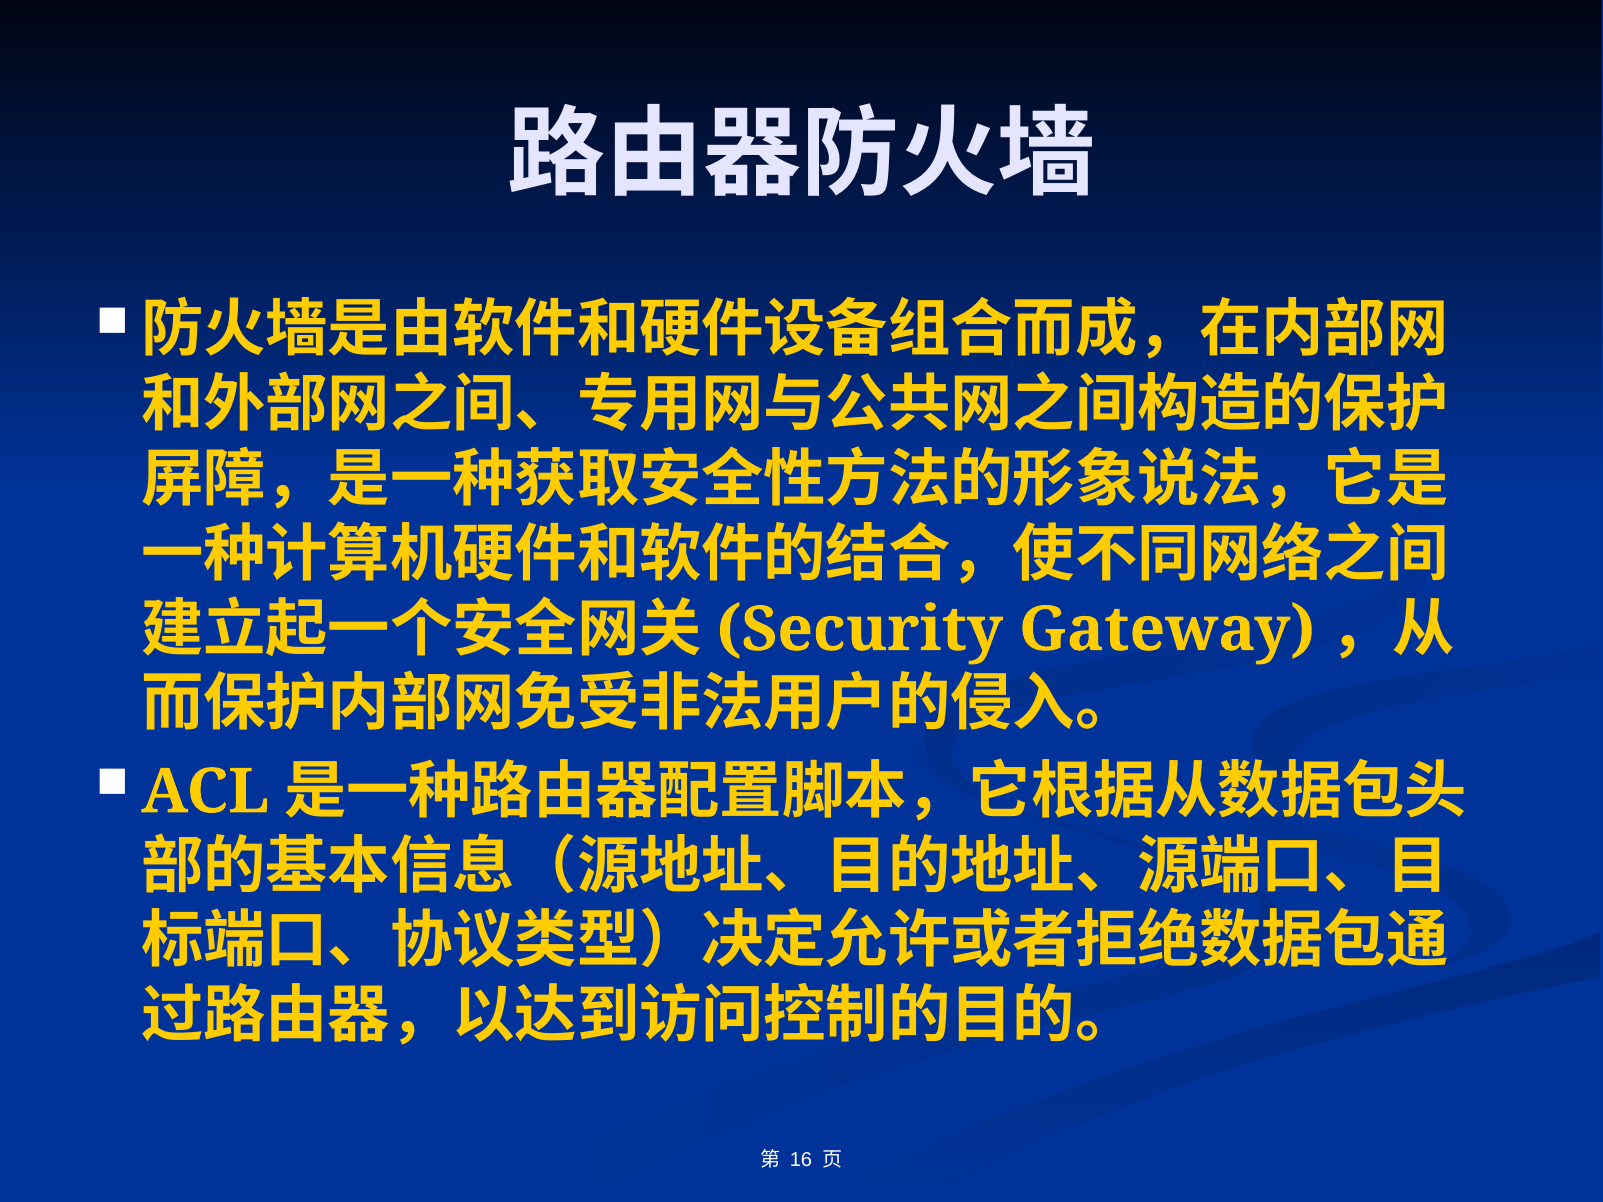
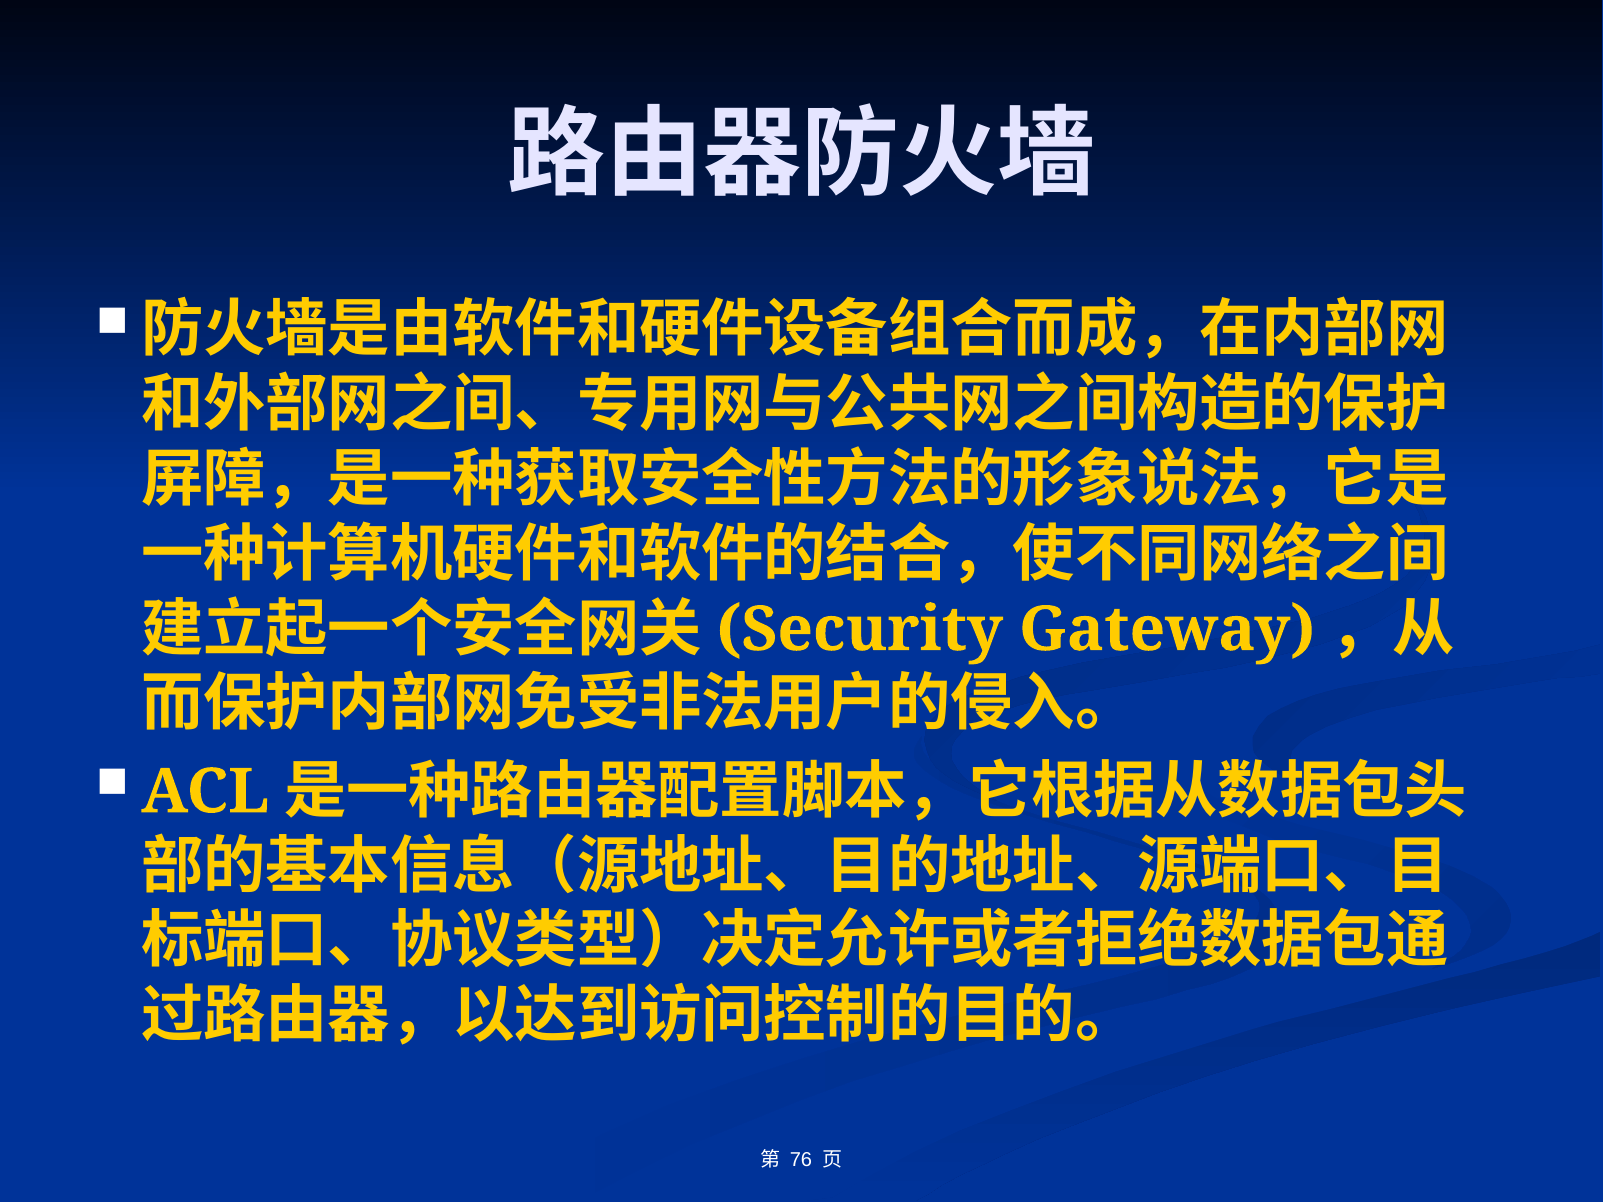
16: 16 -> 76
